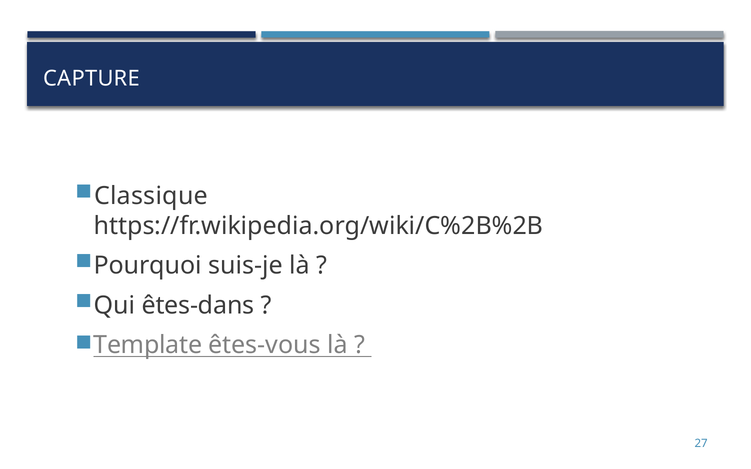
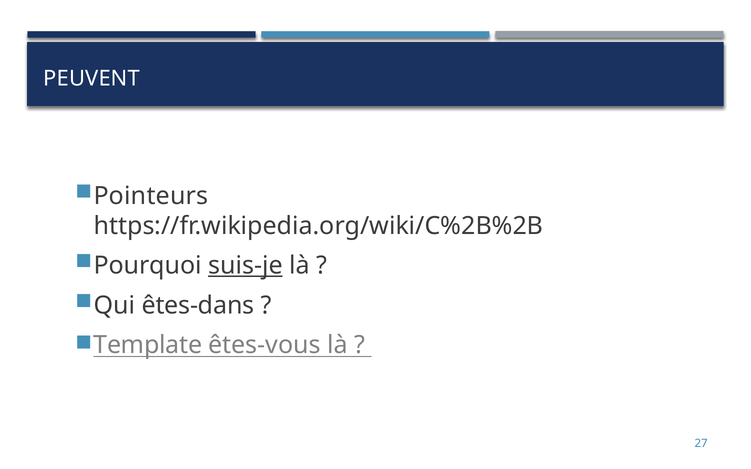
CAPTURE: CAPTURE -> PEUVENT
Classique: Classique -> Pointeurs
suis-je underline: none -> present
